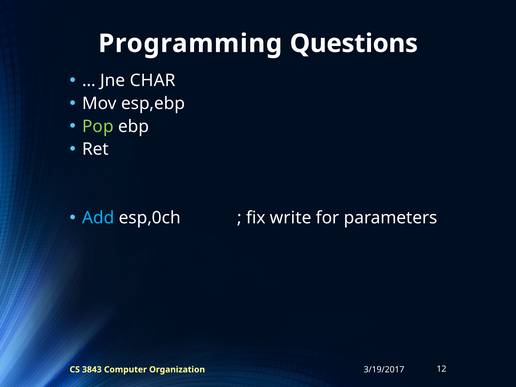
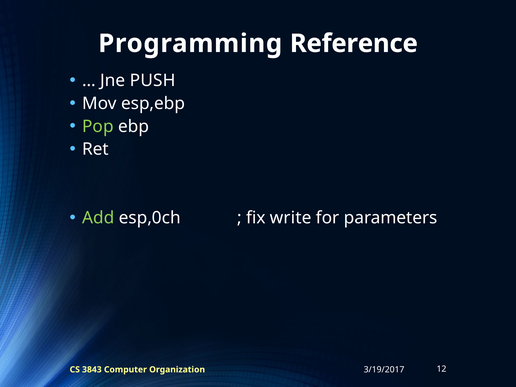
Questions: Questions -> Reference
CHAR: CHAR -> PUSH
Add colour: light blue -> light green
